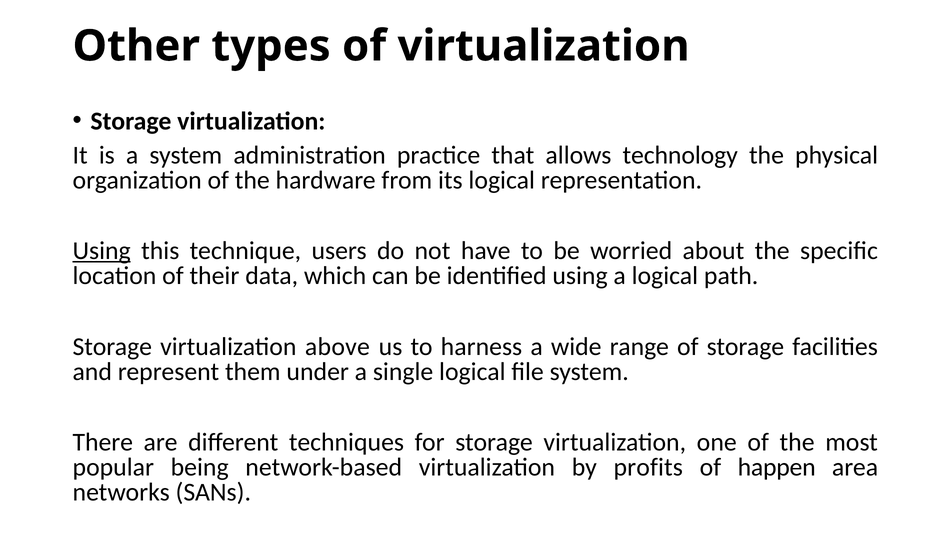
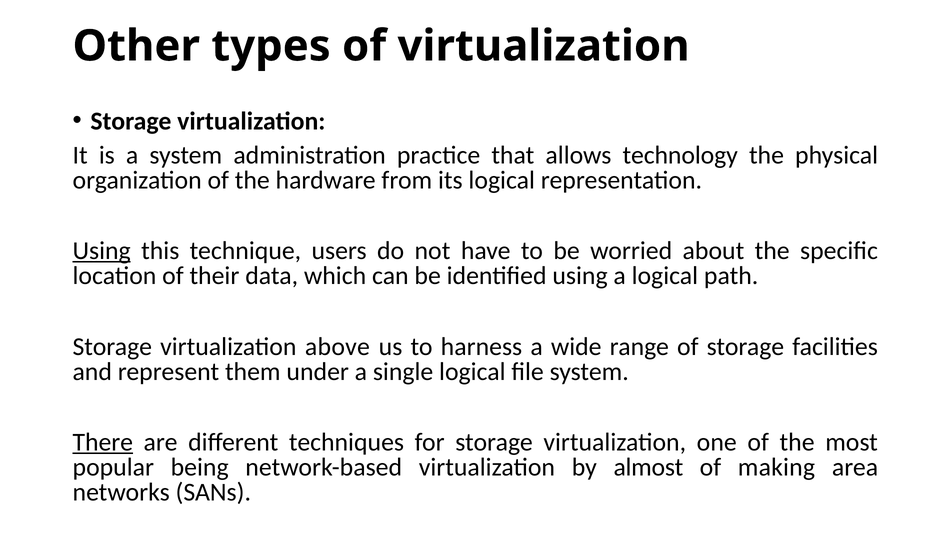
There underline: none -> present
profits: profits -> almost
happen: happen -> making
